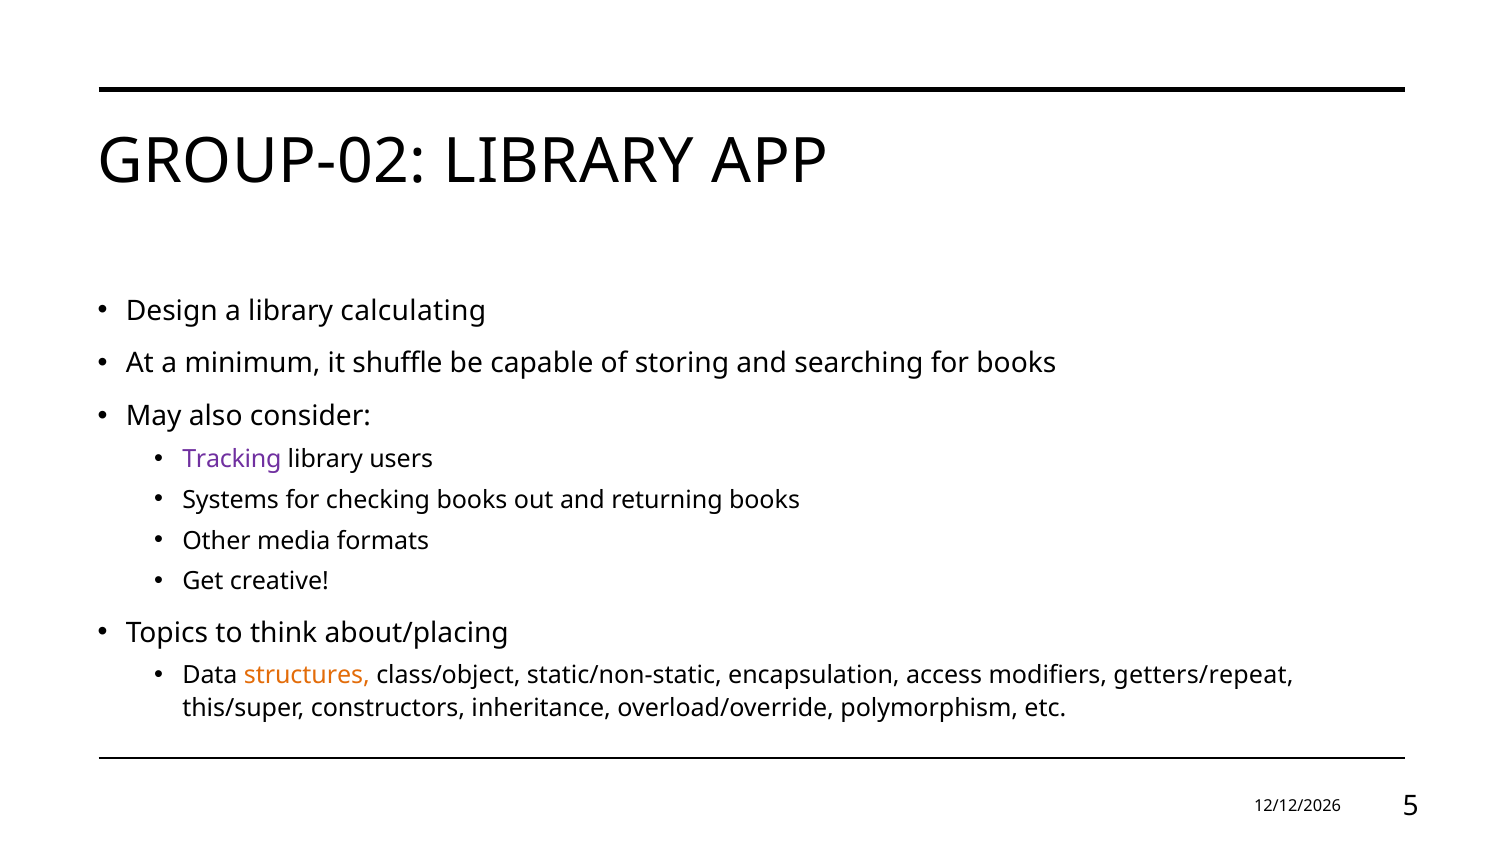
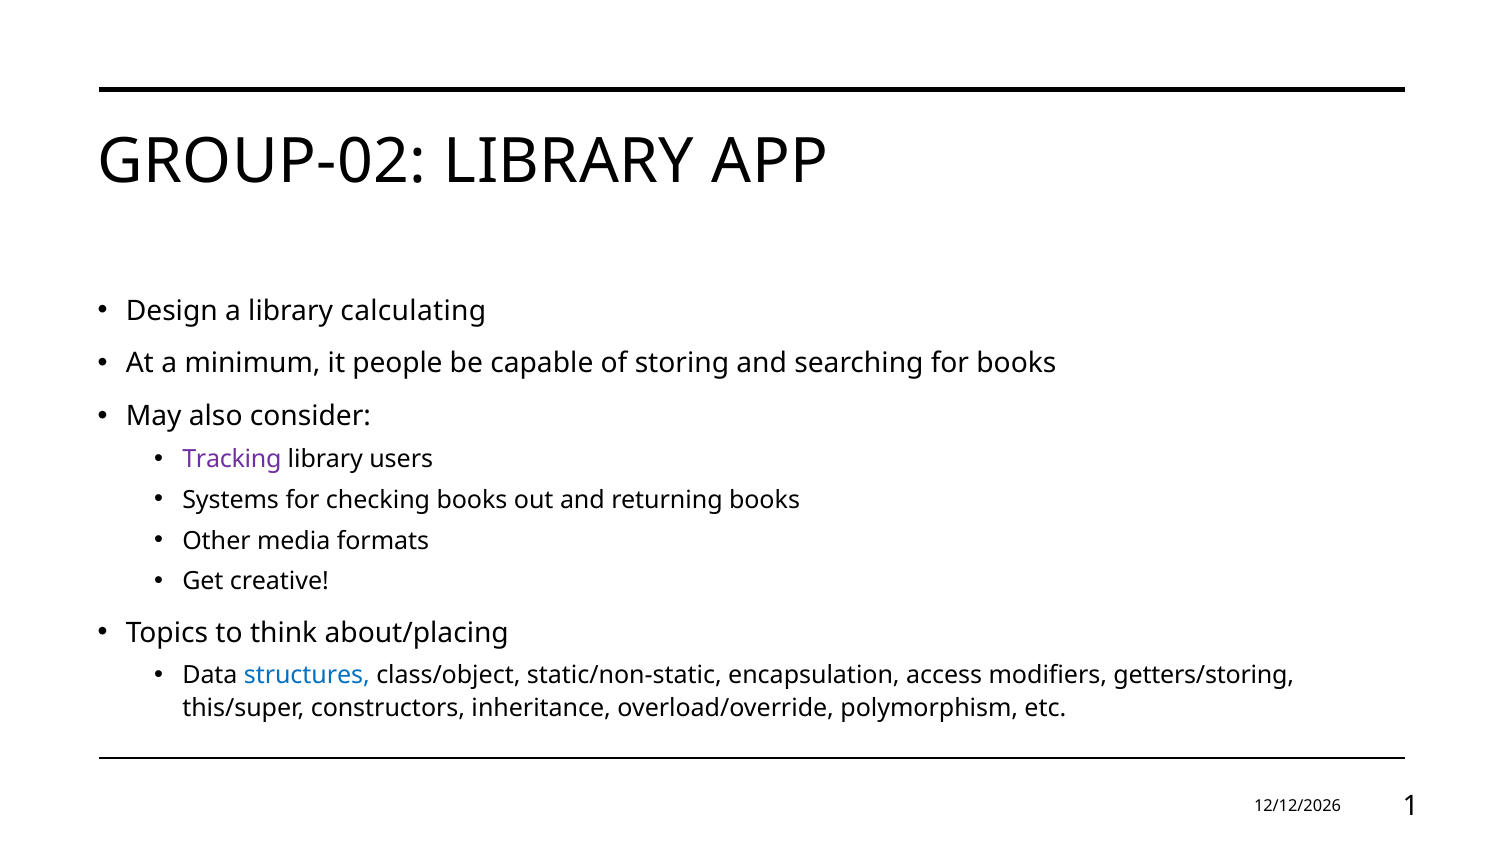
shuffle: shuffle -> people
structures colour: orange -> blue
getters/repeat: getters/repeat -> getters/storing
5: 5 -> 1
